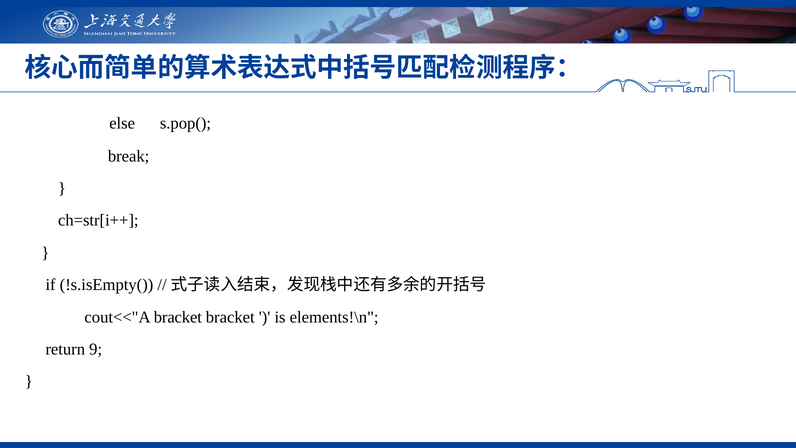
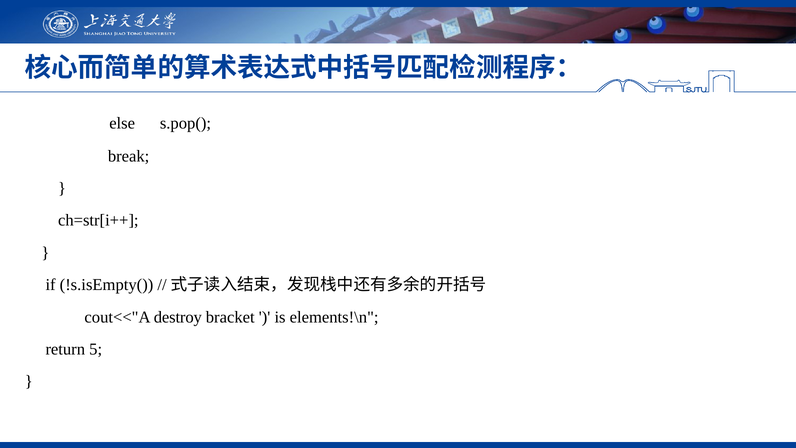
cout<<"A bracket: bracket -> destroy
9: 9 -> 5
